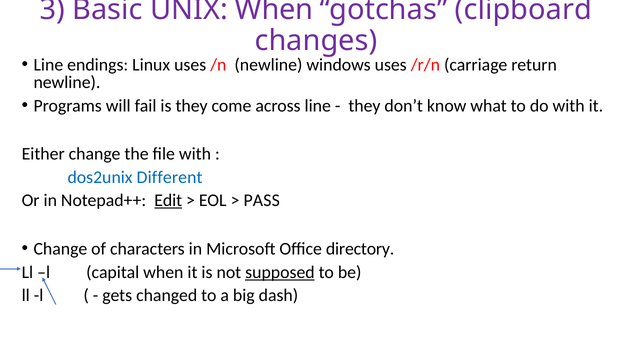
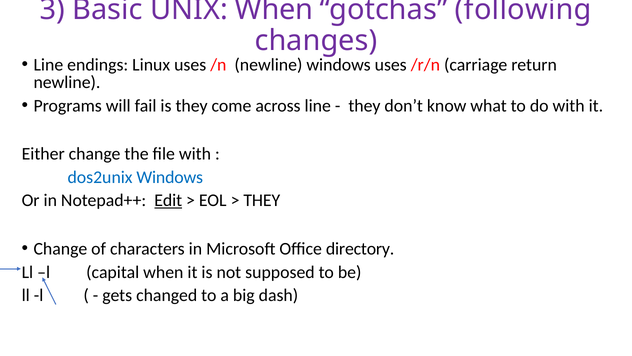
clipboard: clipboard -> following
dos2unix Different: Different -> Windows
PASS at (262, 200): PASS -> THEY
supposed underline: present -> none
